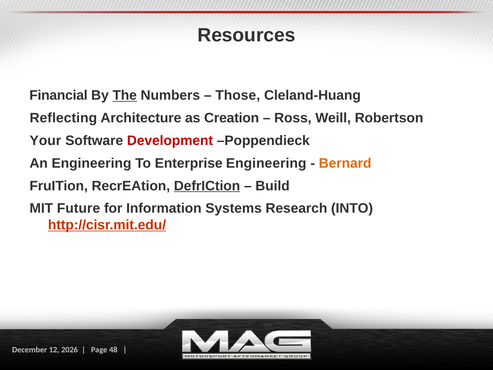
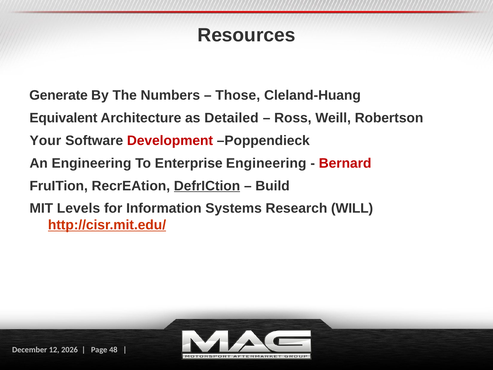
Financial: Financial -> Generate
The underline: present -> none
Reflecting: Reflecting -> Equivalent
Creation: Creation -> Detailed
Bernard colour: orange -> red
Future: Future -> Levels
INTO: INTO -> WILL
